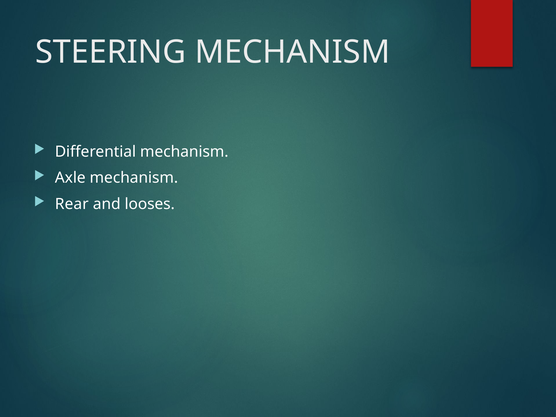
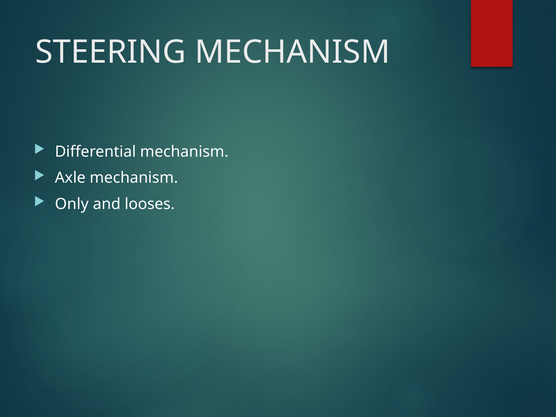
Rear: Rear -> Only
